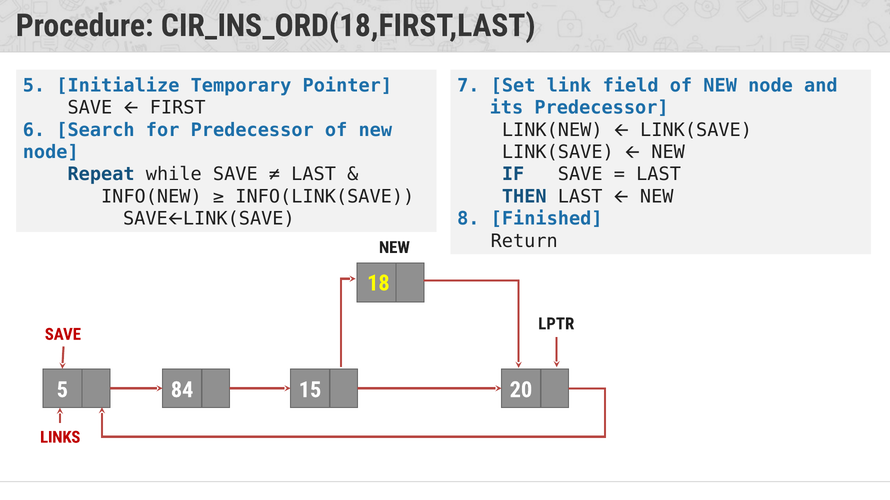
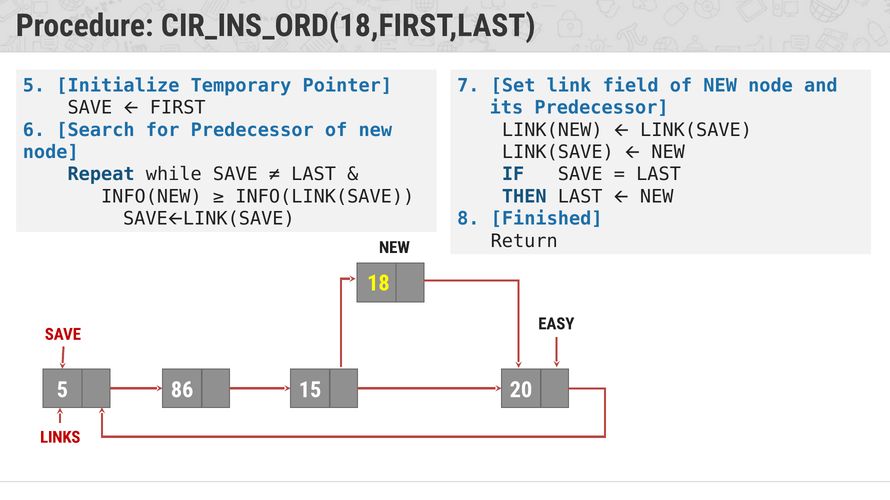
LPTR: LPTR -> EASY
84: 84 -> 86
